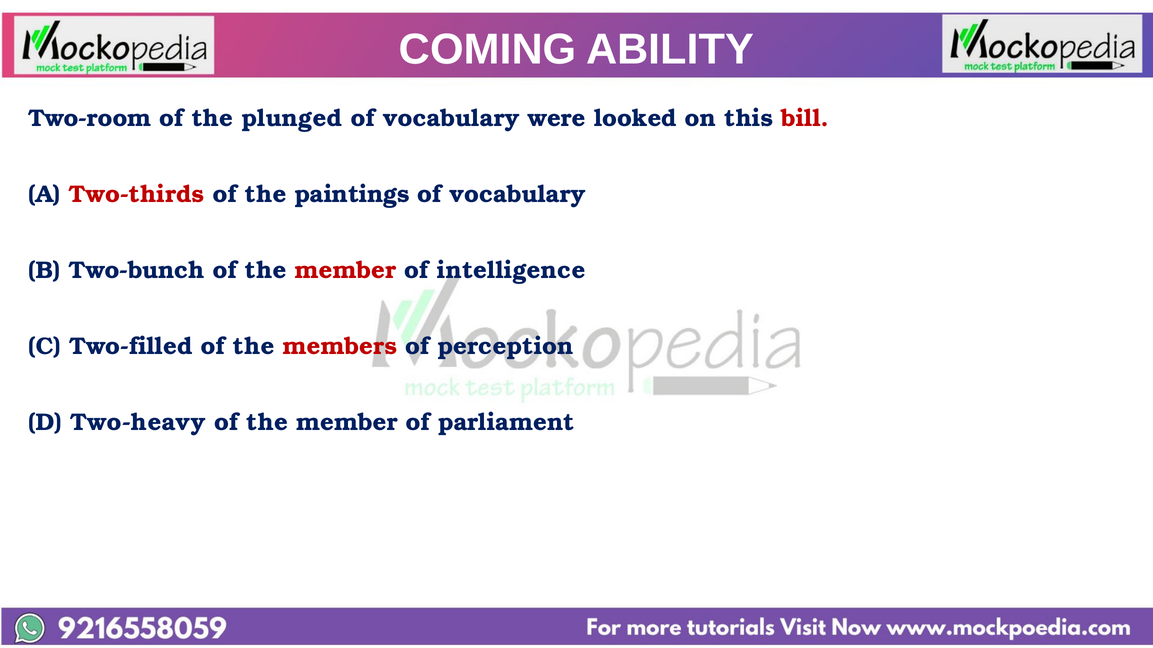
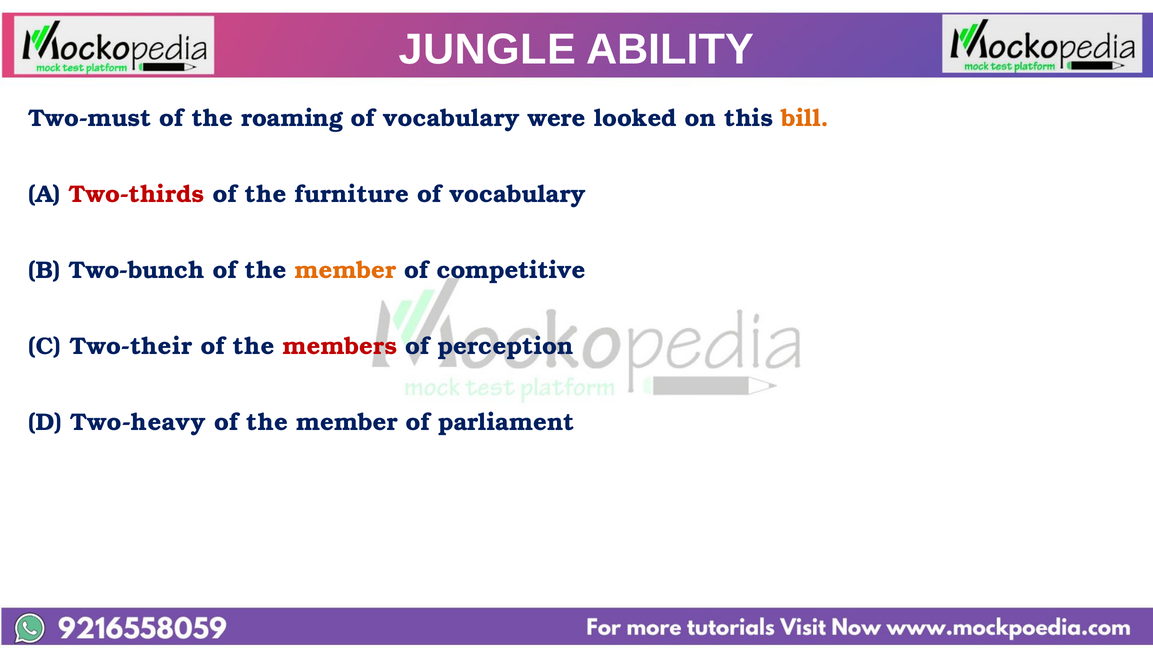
COMING: COMING -> JUNGLE
Two-room: Two-room -> Two-must
plunged: plunged -> roaming
bill colour: red -> orange
paintings: paintings -> furniture
member at (346, 271) colour: red -> orange
intelligence: intelligence -> competitive
Two-filled: Two-filled -> Two-their
